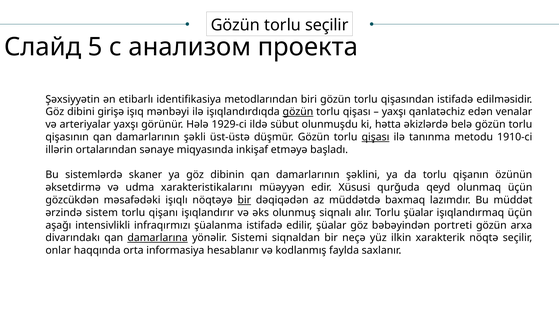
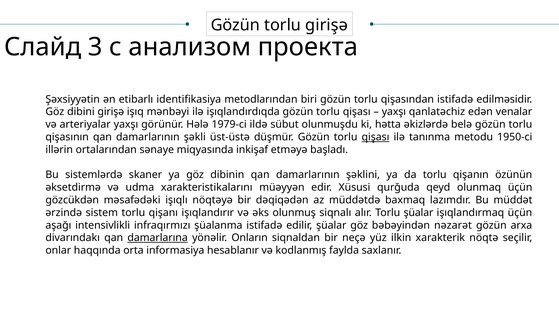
torlu seçilir: seçilir -> girişə
5: 5 -> 3
gözün at (298, 112) underline: present -> none
1929-ci: 1929-ci -> 1979-ci
1910-ci: 1910-ci -> 1950-ci
bir at (244, 200) underline: present -> none
portreti: portreti -> nəzarət
Sistemi: Sistemi -> Onların
